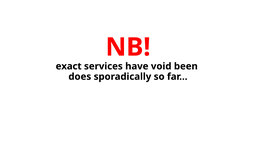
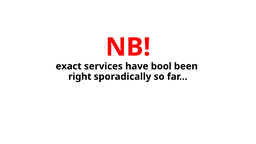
void: void -> bool
does: does -> right
